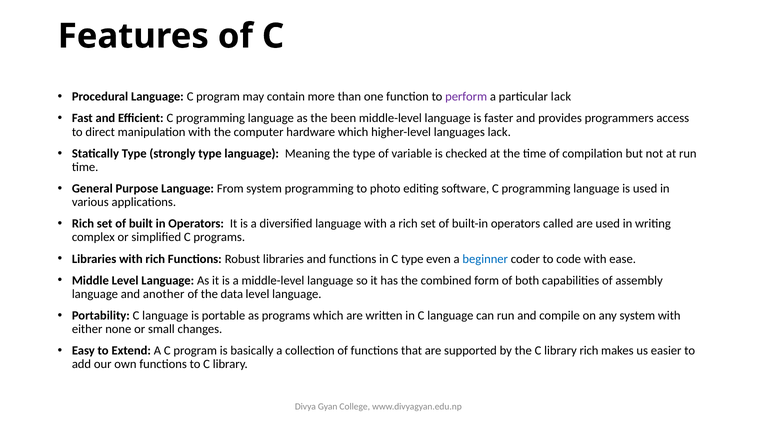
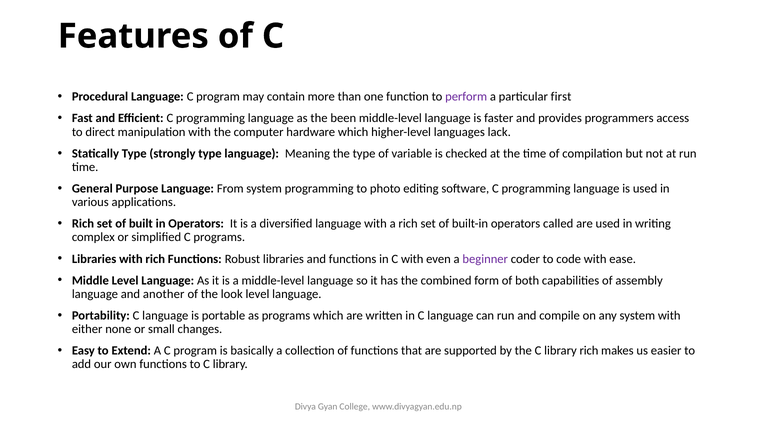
particular lack: lack -> first
C type: type -> with
beginner colour: blue -> purple
data: data -> look
